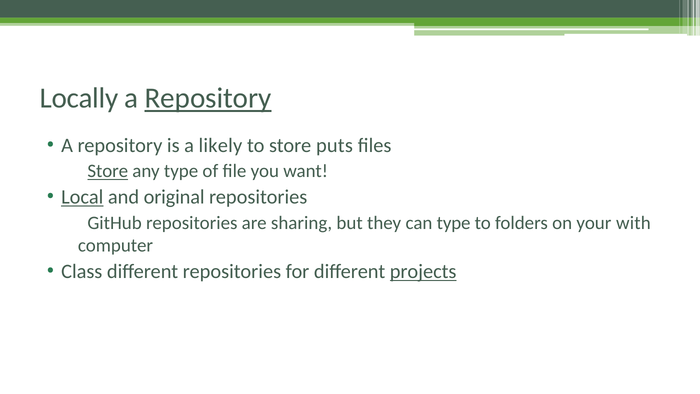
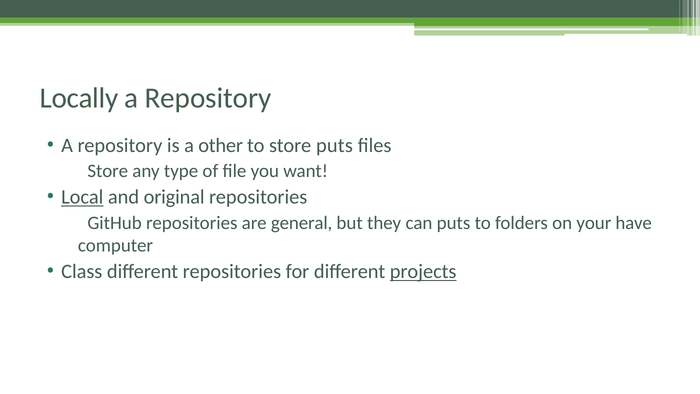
Repository at (208, 98) underline: present -> none
likely: likely -> other
Store at (108, 171) underline: present -> none
sharing: sharing -> general
can type: type -> puts
with: with -> have
